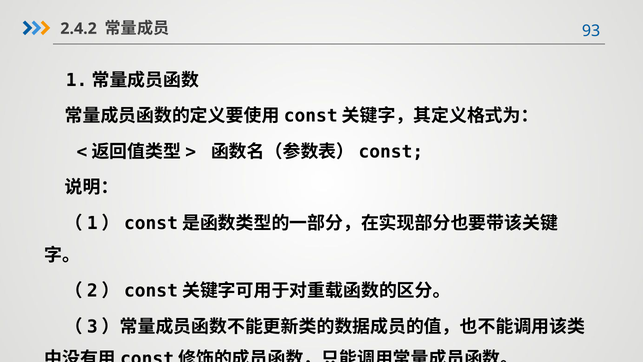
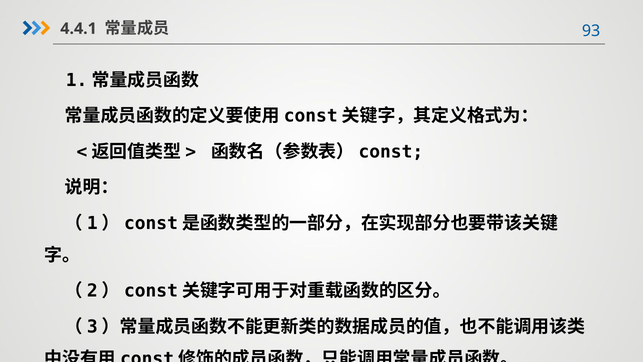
2.4.2: 2.4.2 -> 4.4.1
